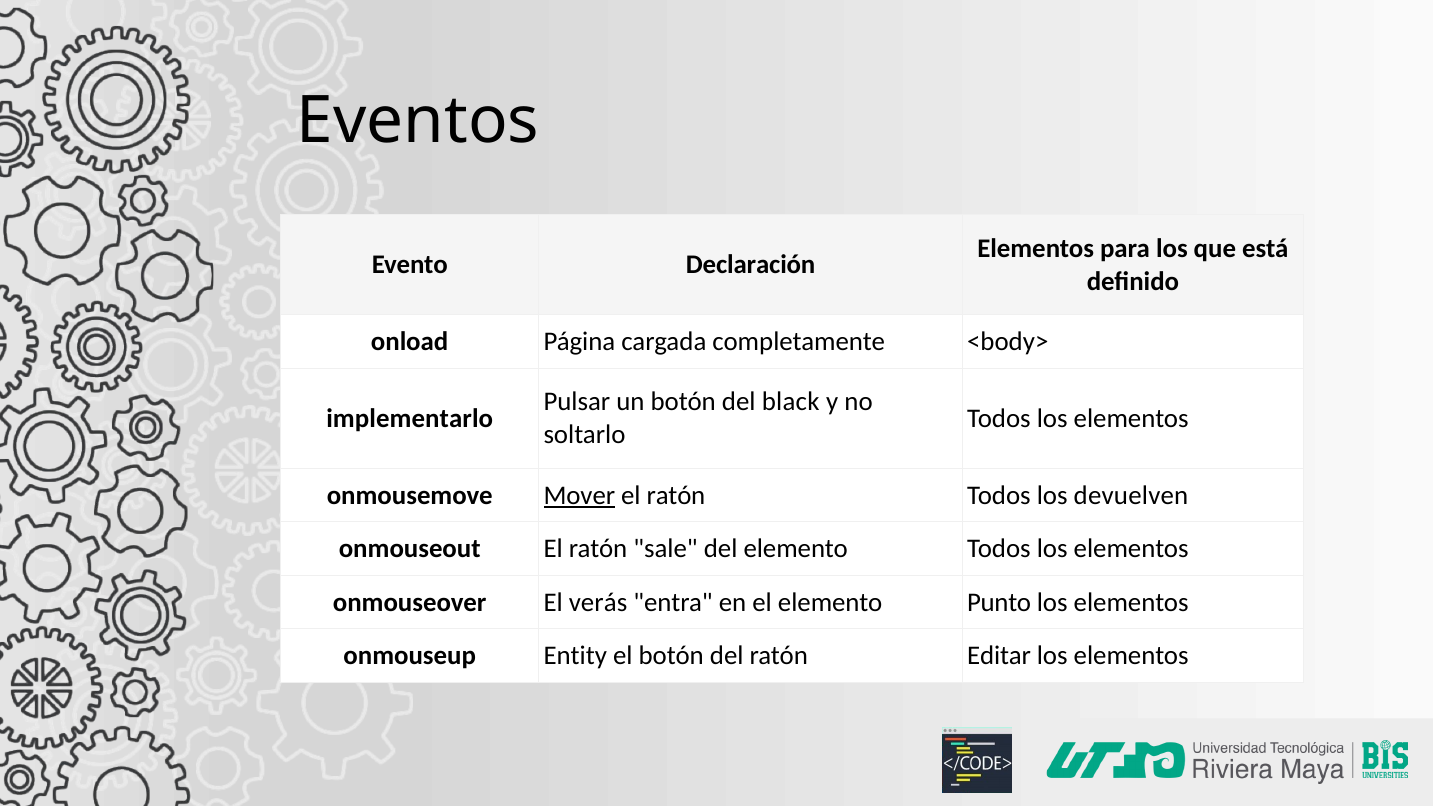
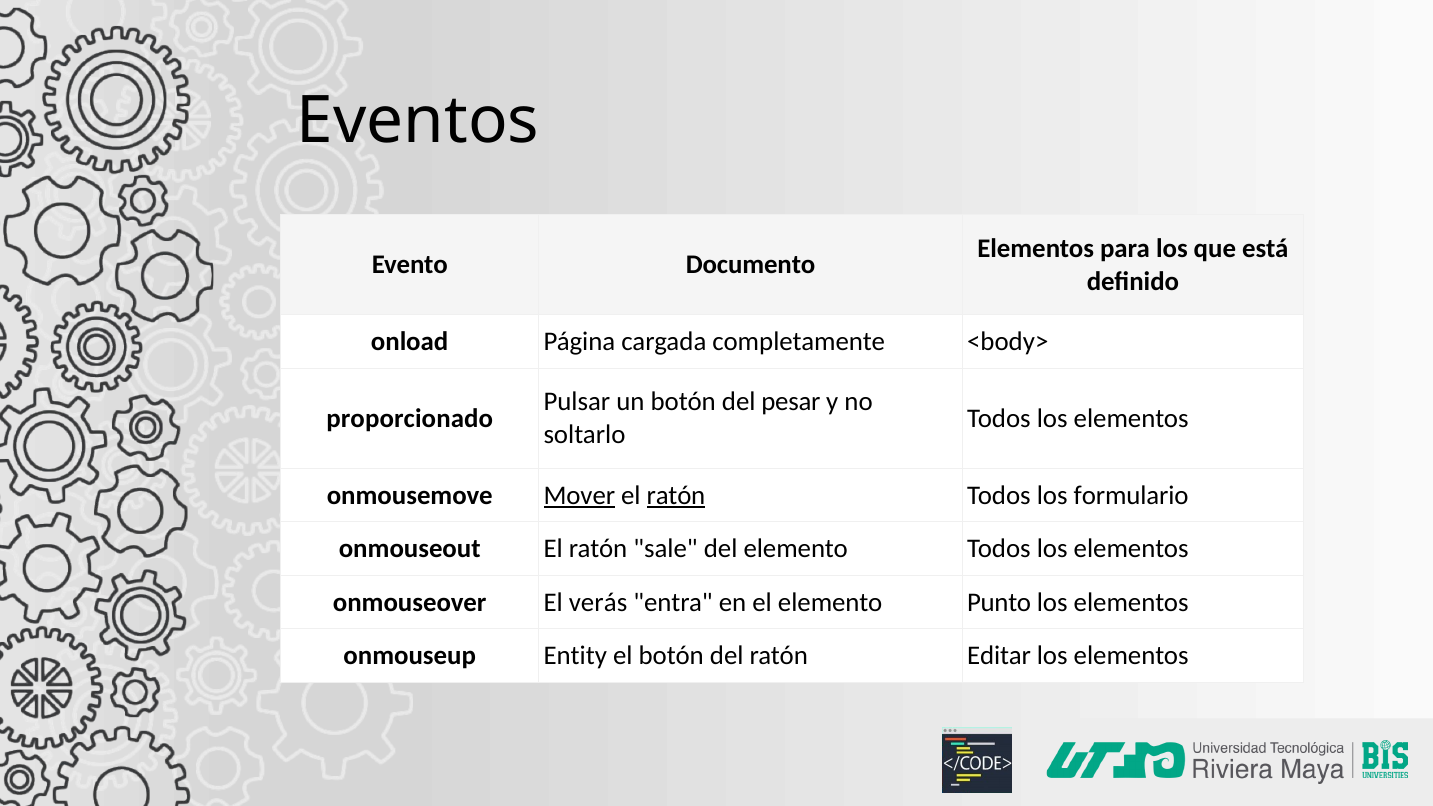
Declaración: Declaración -> Documento
black: black -> pesar
implementarlo: implementarlo -> proporcionado
ratón at (676, 495) underline: none -> present
devuelven: devuelven -> formulario
